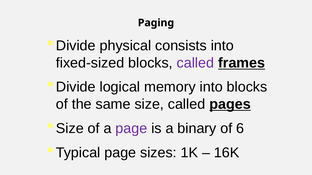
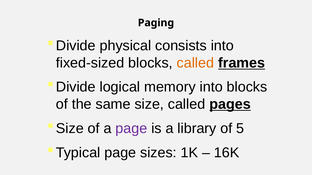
called at (195, 63) colour: purple -> orange
binary: binary -> library
6: 6 -> 5
